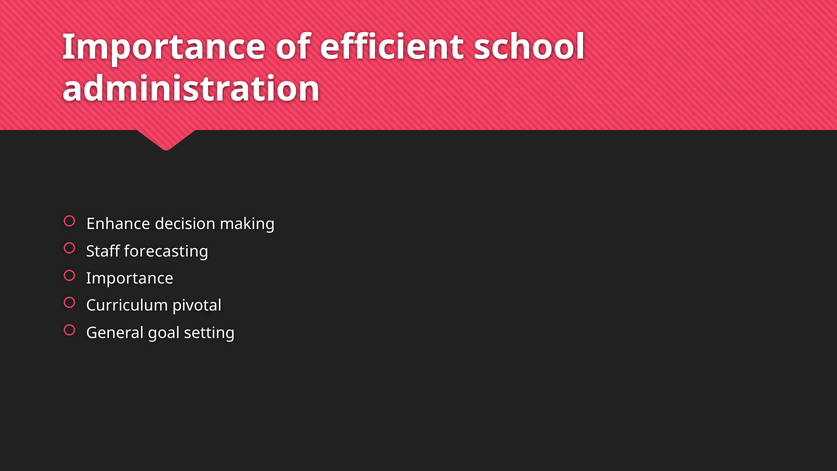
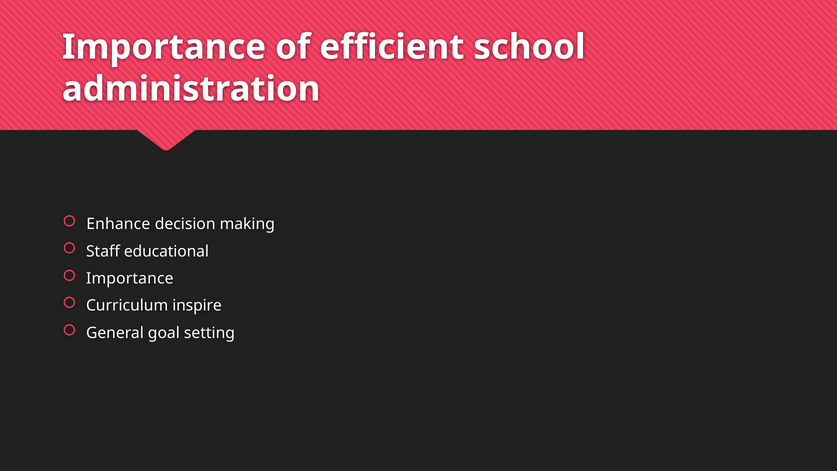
forecasting: forecasting -> educational
pivotal: pivotal -> inspire
